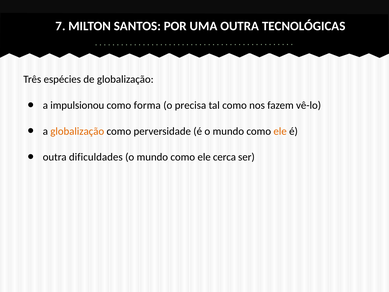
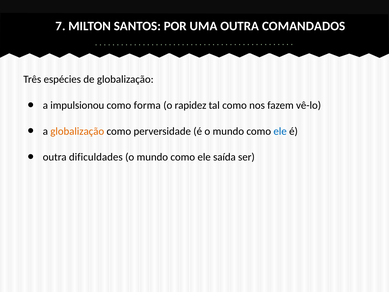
TECNOLÓGICAS: TECNOLÓGICAS -> COMANDADOS
precisa: precisa -> rapidez
ele at (280, 131) colour: orange -> blue
cerca: cerca -> saída
